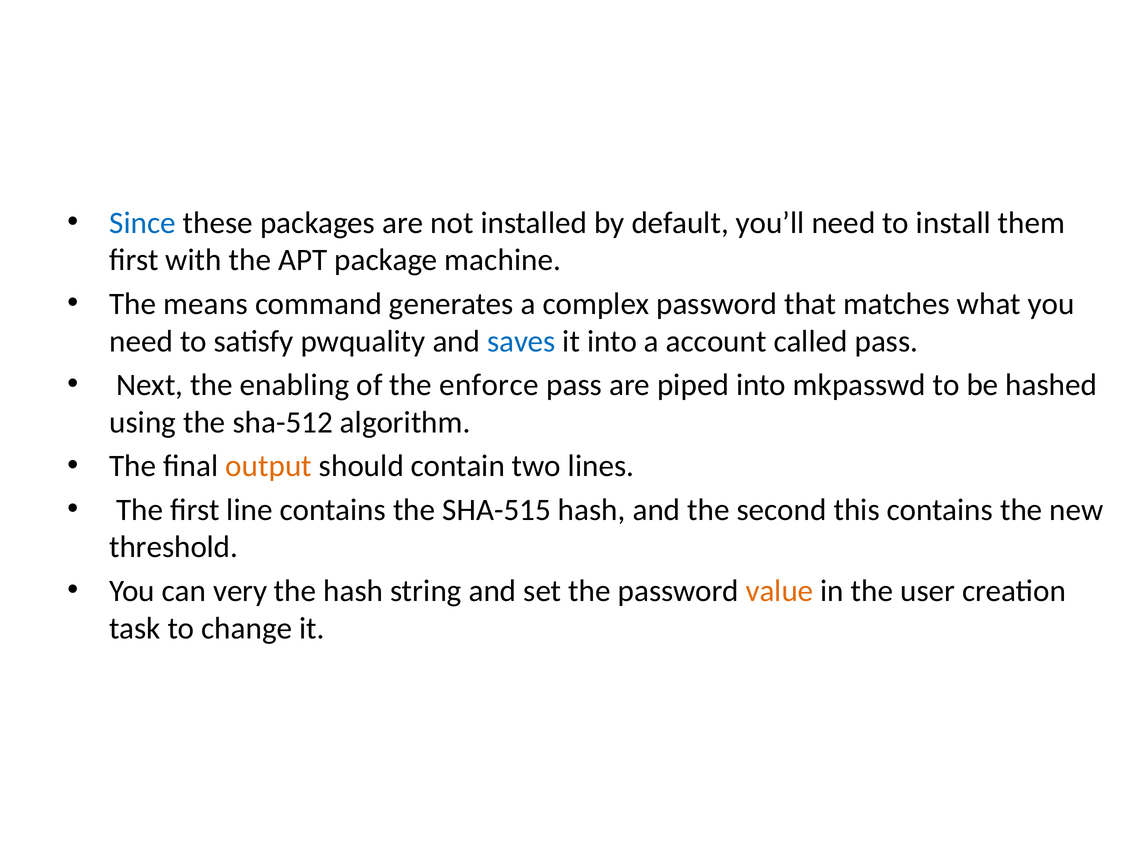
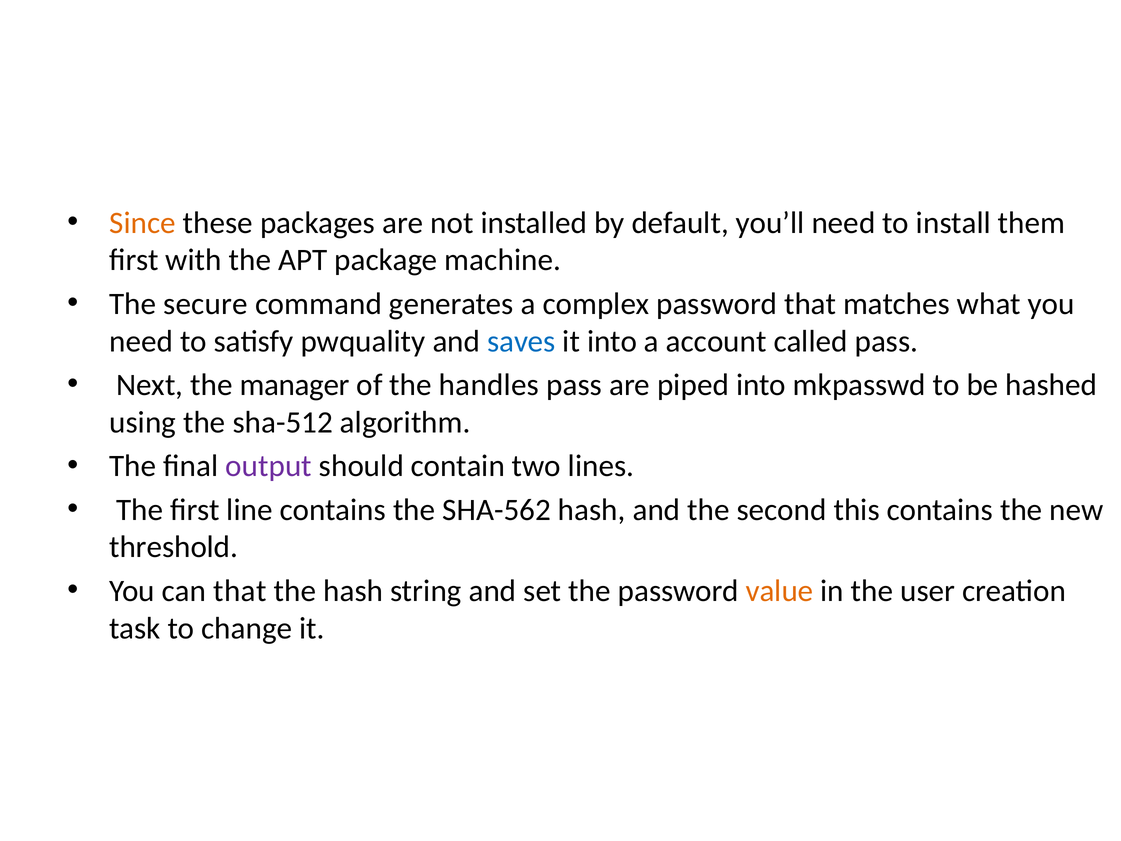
Since colour: blue -> orange
means: means -> secure
enabling: enabling -> manager
enforce: enforce -> handles
output colour: orange -> purple
SHA-515: SHA-515 -> SHA-562
can very: very -> that
